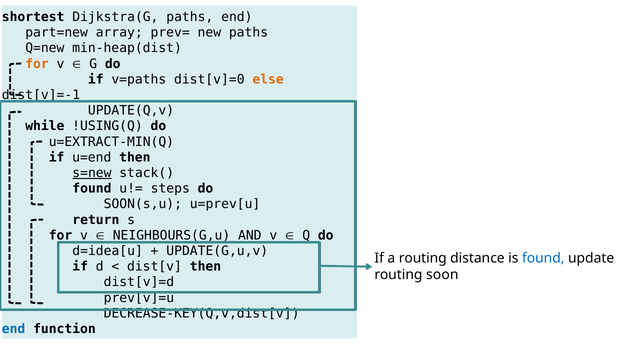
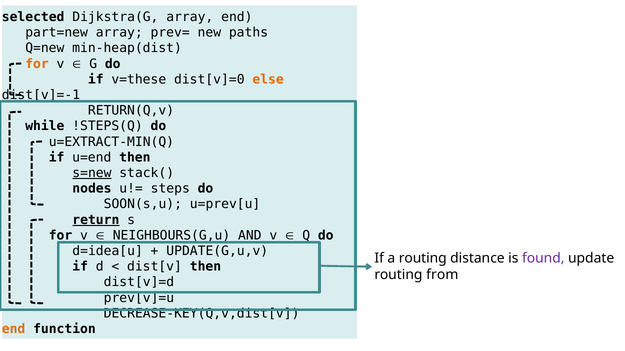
shortest: shortest -> selected
Dijkstra(G paths: paths -> array
v=paths: v=paths -> v=these
UPDATE(Q,v: UPDATE(Q,v -> RETURN(Q,v
!USING(Q: !USING(Q -> !STEPS(Q
found at (92, 189): found -> nodes
return underline: none -> present
found at (543, 259) colour: blue -> purple
soon: soon -> from
end at (14, 330) colour: blue -> orange
